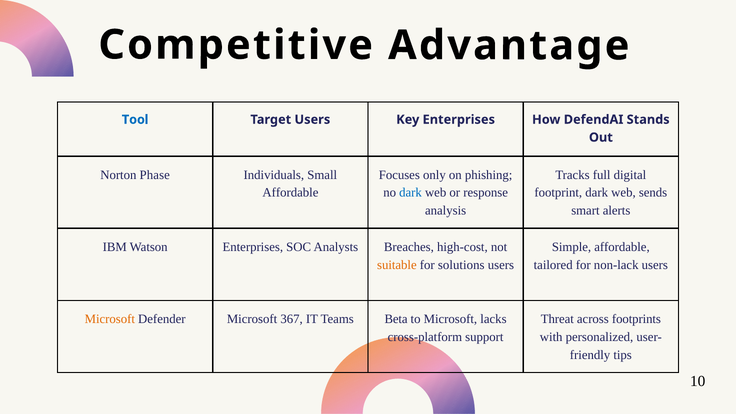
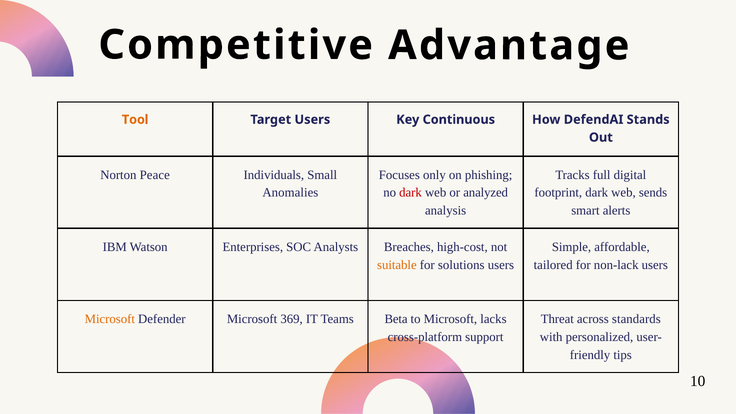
Tool colour: blue -> orange
Key Enterprises: Enterprises -> Continuous
Phase: Phase -> Peace
Affordable at (290, 193): Affordable -> Anomalies
dark at (411, 193) colour: blue -> red
response: response -> analyzed
367: 367 -> 369
footprints: footprints -> standards
